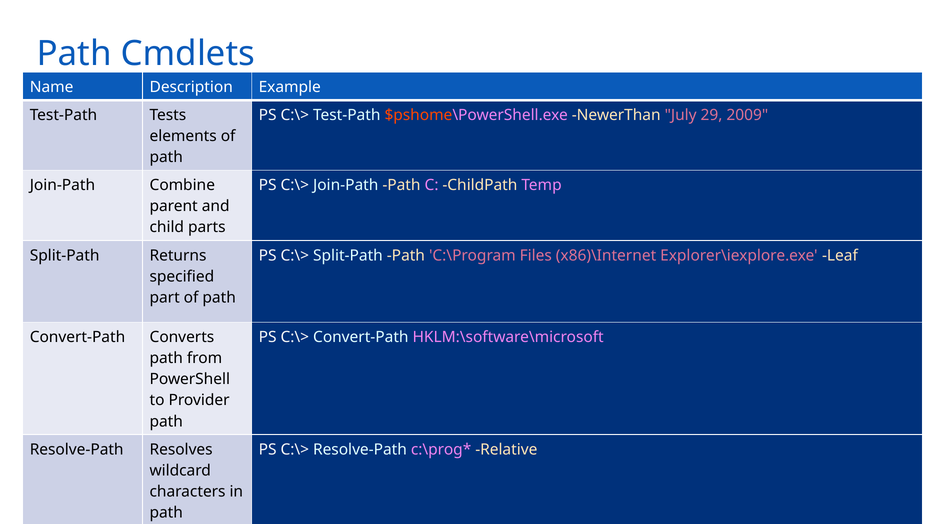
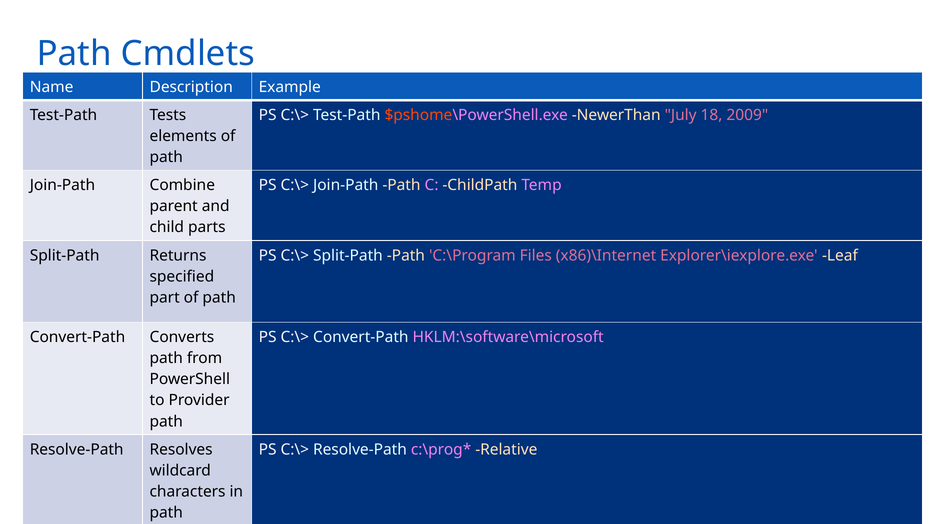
29: 29 -> 18
